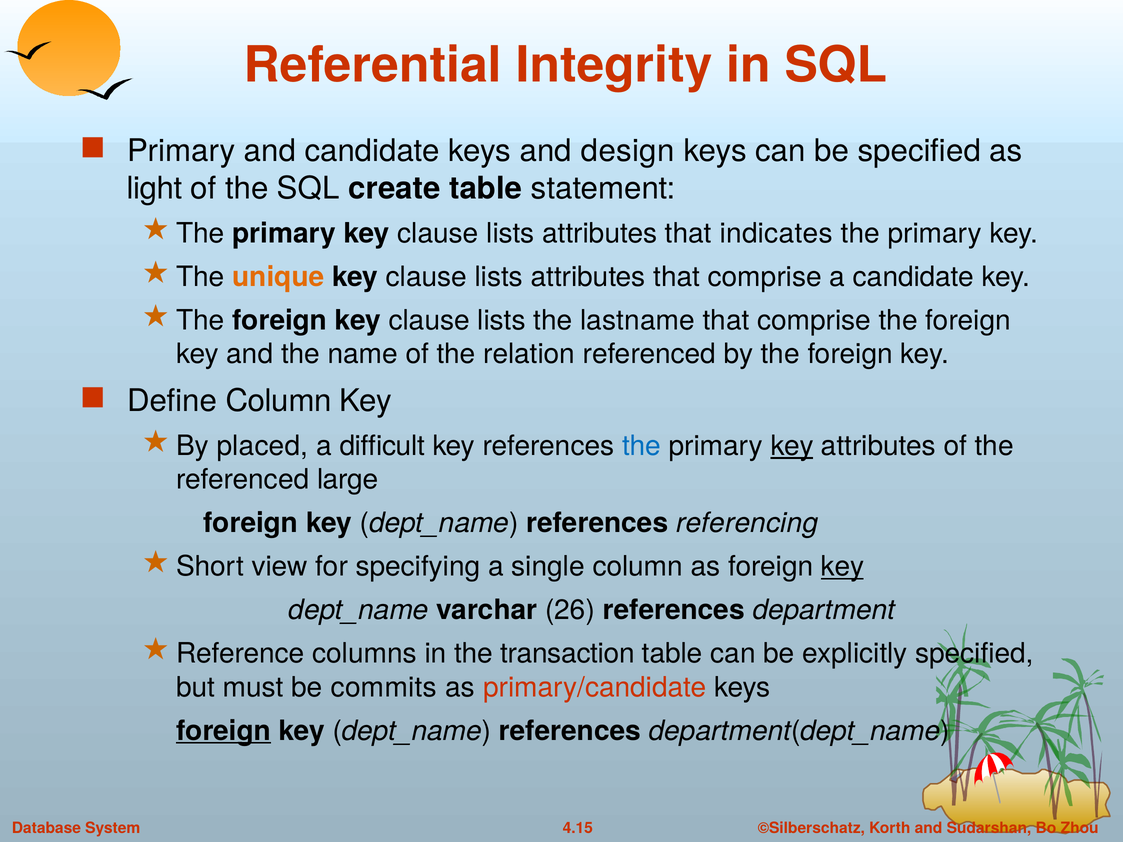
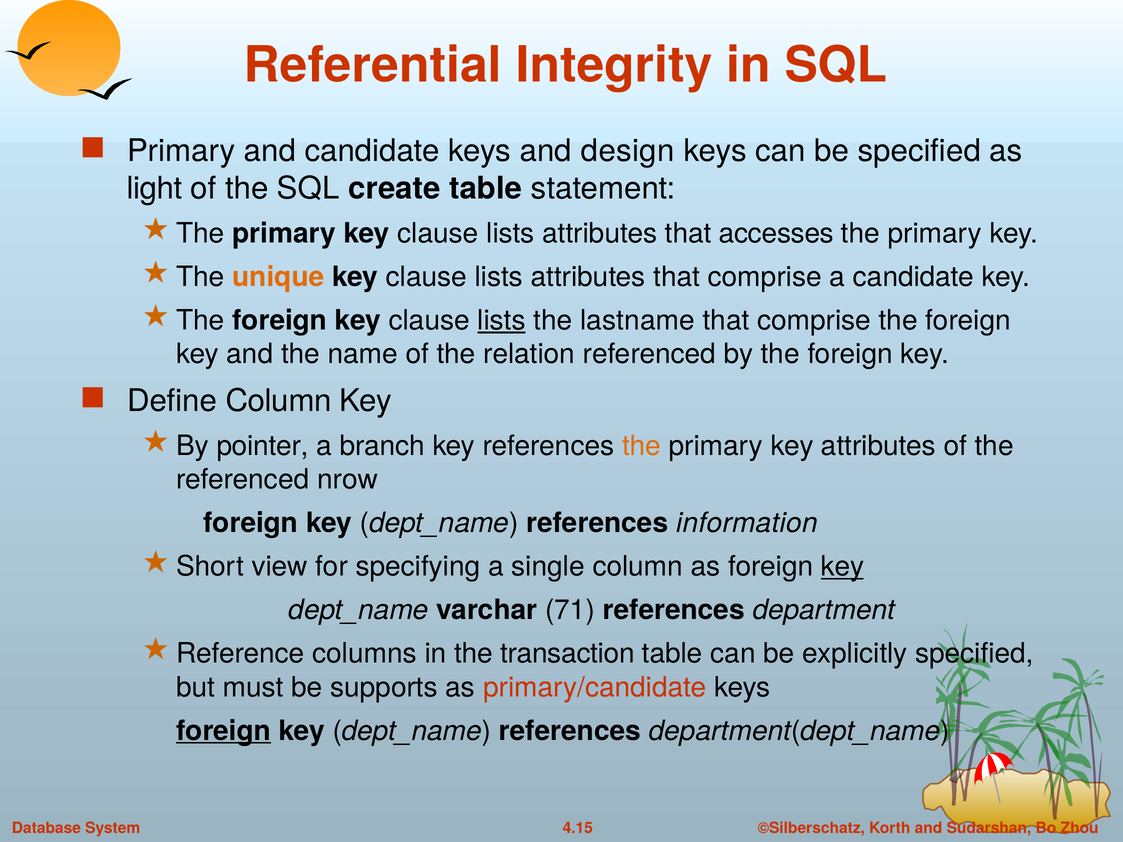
indicates: indicates -> accesses
lists at (502, 321) underline: none -> present
placed: placed -> pointer
difficult: difficult -> branch
the at (642, 446) colour: blue -> orange
key at (792, 446) underline: present -> none
large: large -> nrow
referencing: referencing -> information
26: 26 -> 71
commits: commits -> supports
